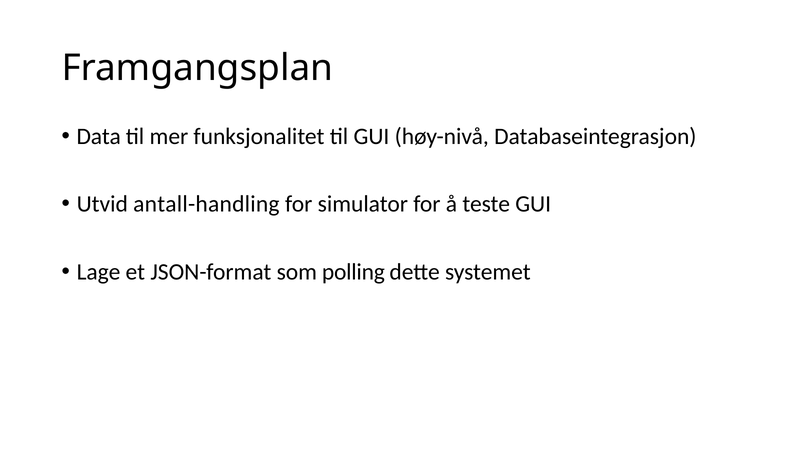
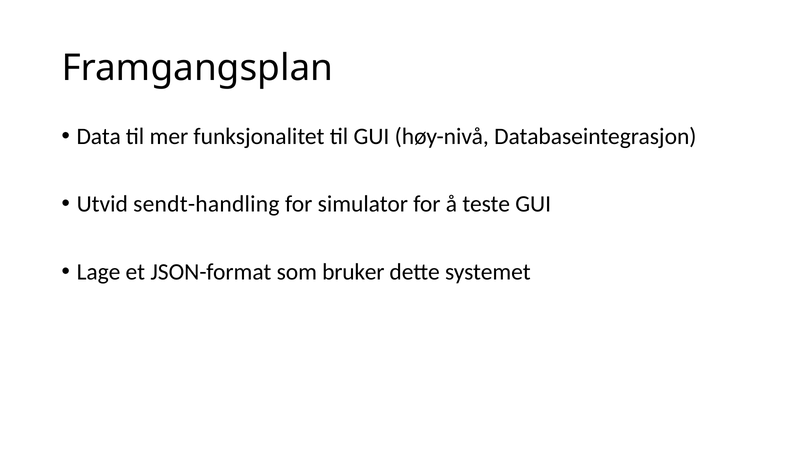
antall-handling: antall-handling -> sendt-handling
polling: polling -> bruker
